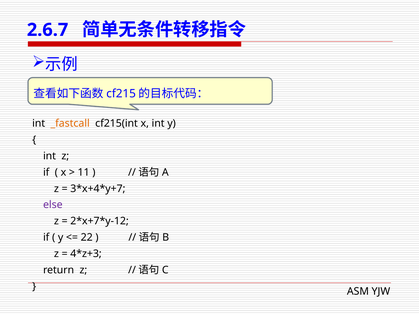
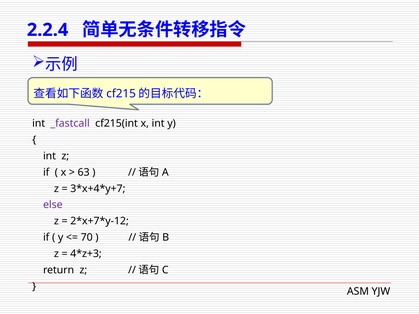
2.6.7: 2.6.7 -> 2.2.4
_fastcall colour: orange -> purple
11: 11 -> 63
22: 22 -> 70
